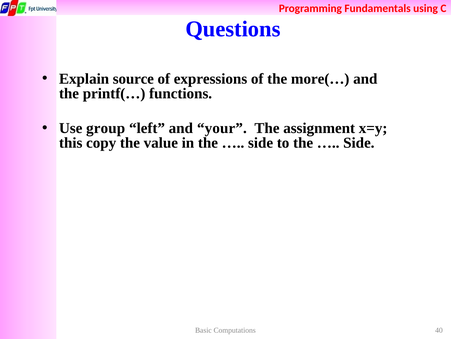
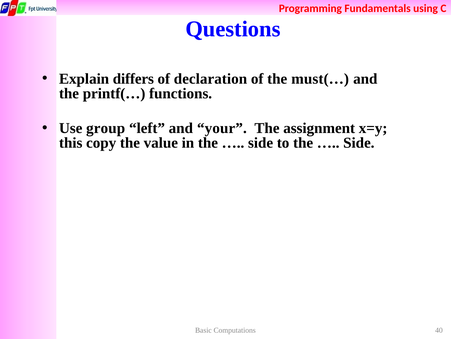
source: source -> differs
expressions: expressions -> declaration
more(…: more(… -> must(…
